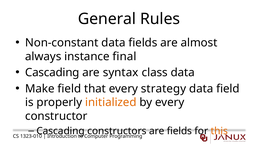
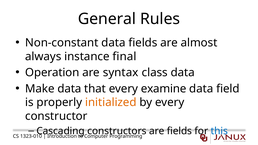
Cascading at (52, 73): Cascading -> Operation
Make field: field -> data
strategy: strategy -> examine
this colour: orange -> blue
